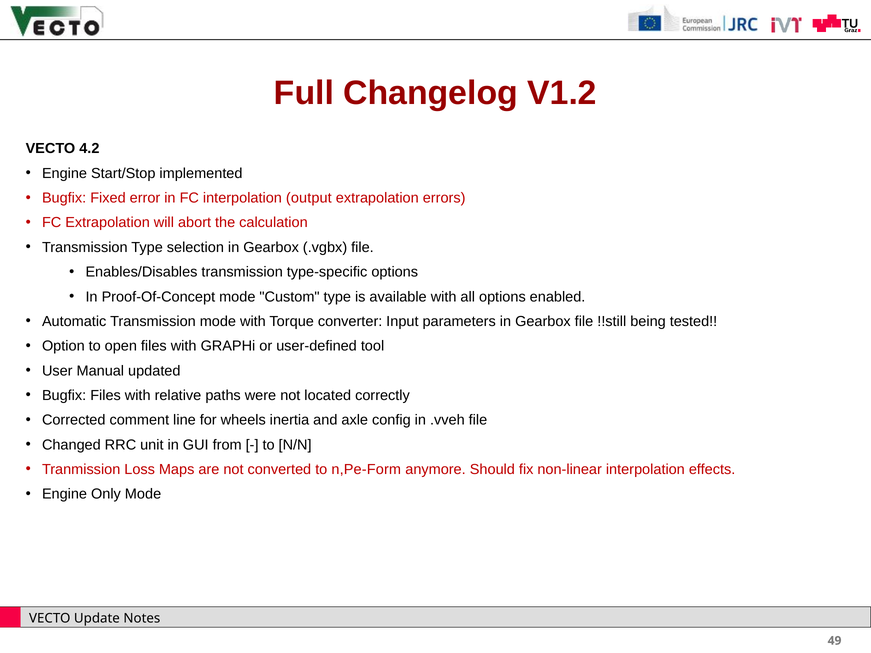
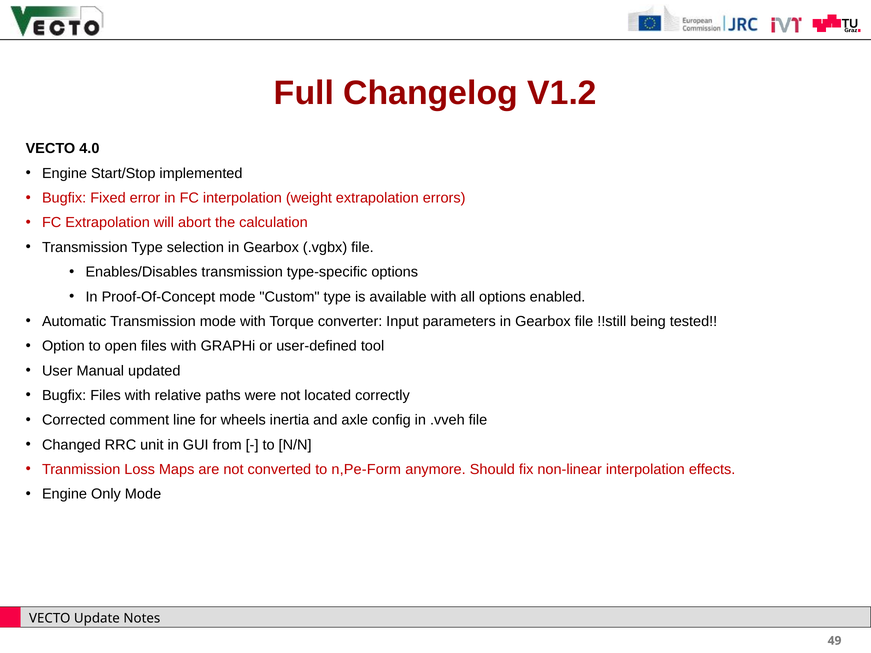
4.2: 4.2 -> 4.0
output: output -> weight
